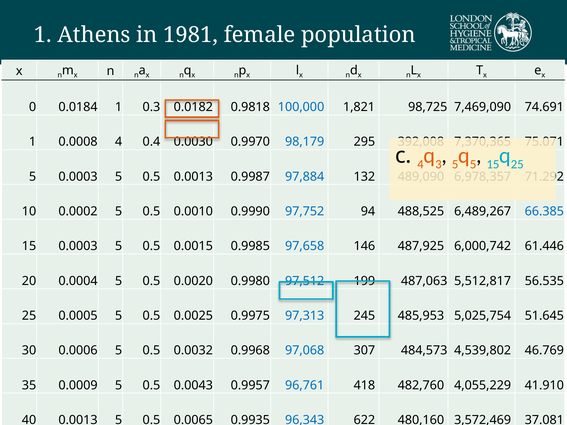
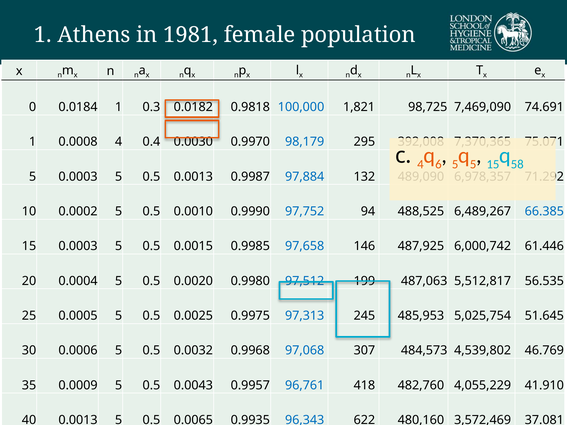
3: 3 -> 6
25 at (517, 164): 25 -> 58
